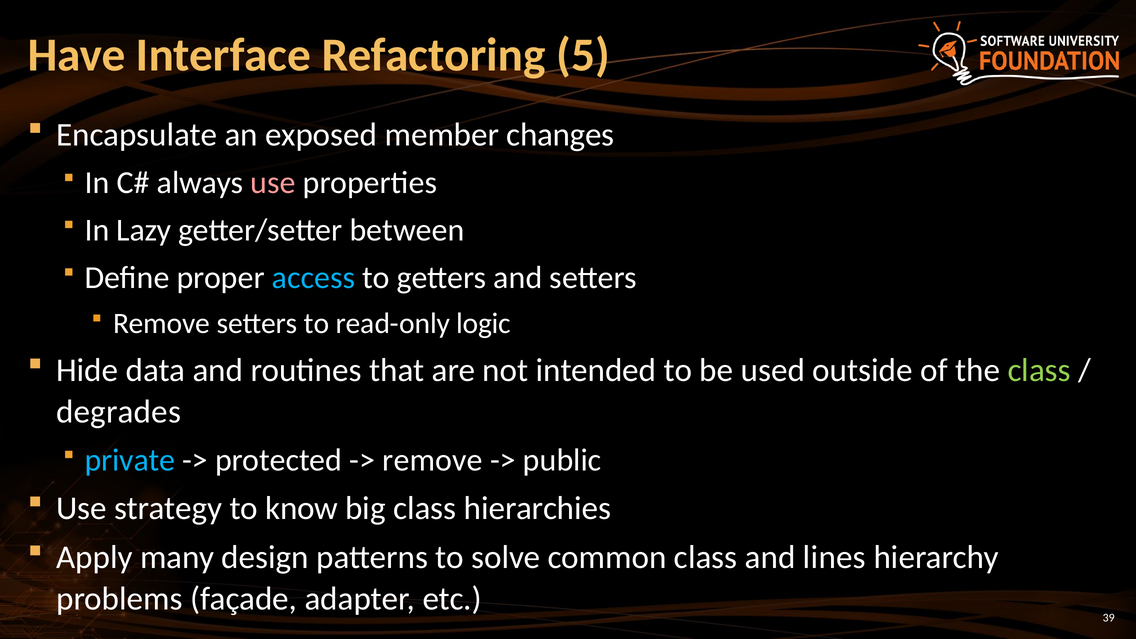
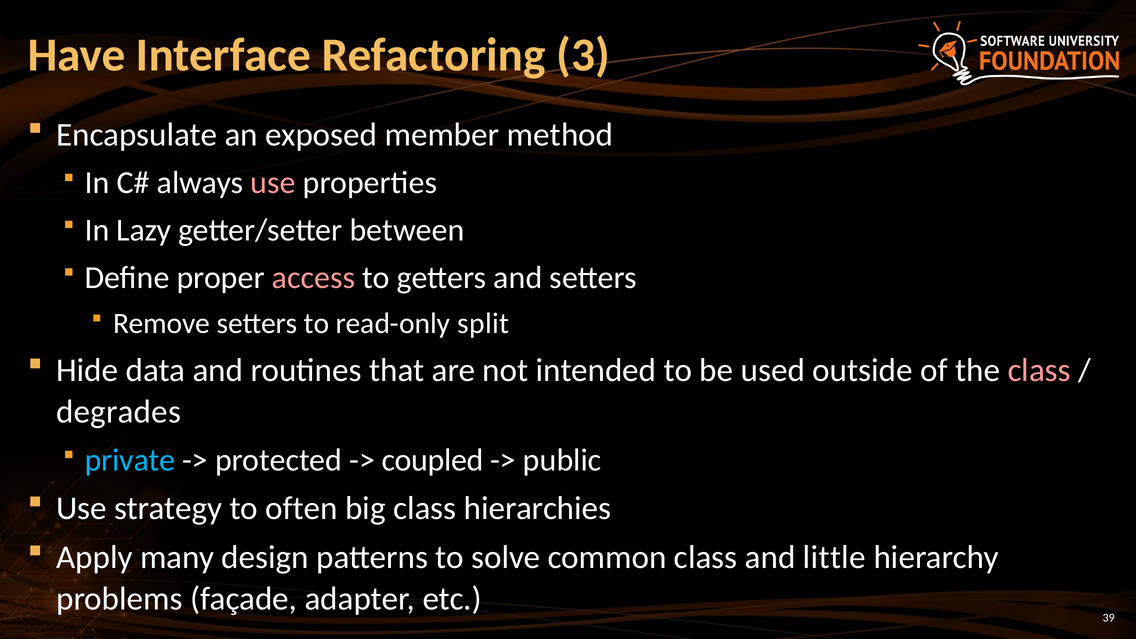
5: 5 -> 3
changes: changes -> method
access colour: light blue -> pink
logic: logic -> split
class at (1039, 370) colour: light green -> pink
remove at (433, 460): remove -> coupled
know: know -> often
lines: lines -> little
